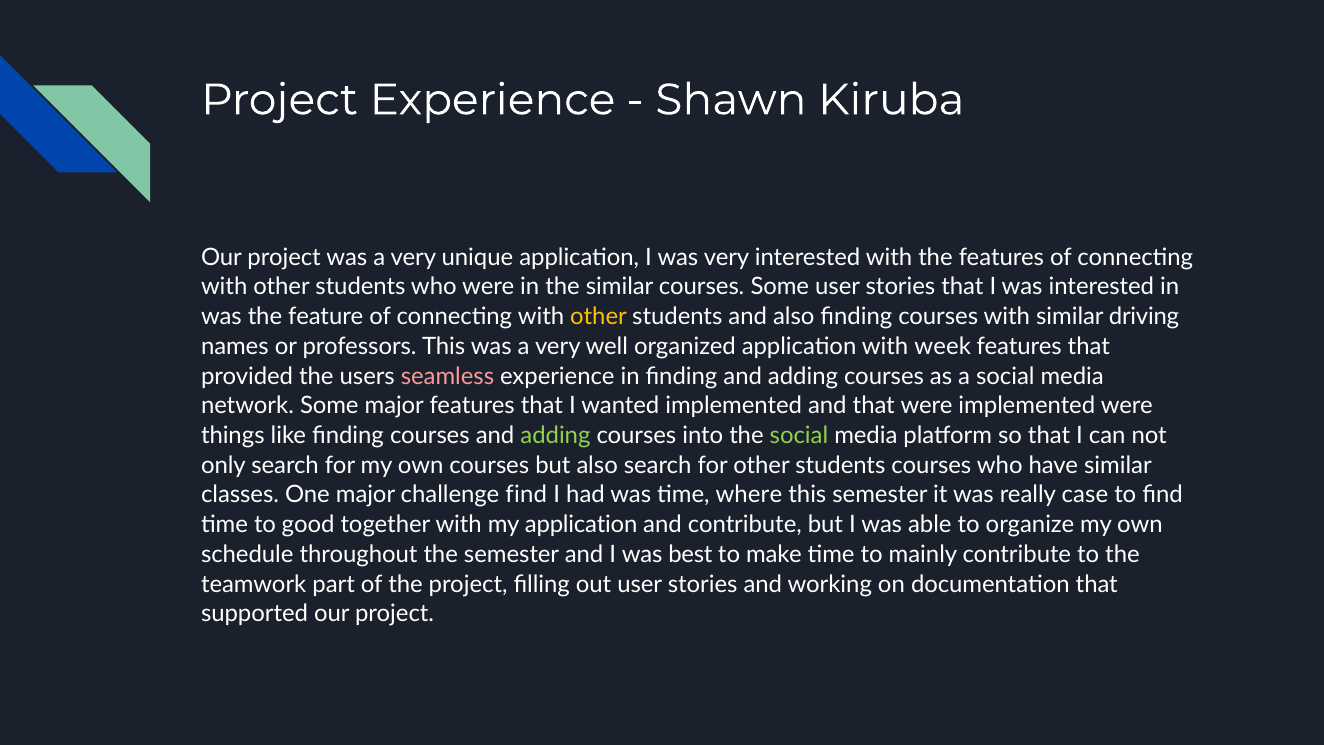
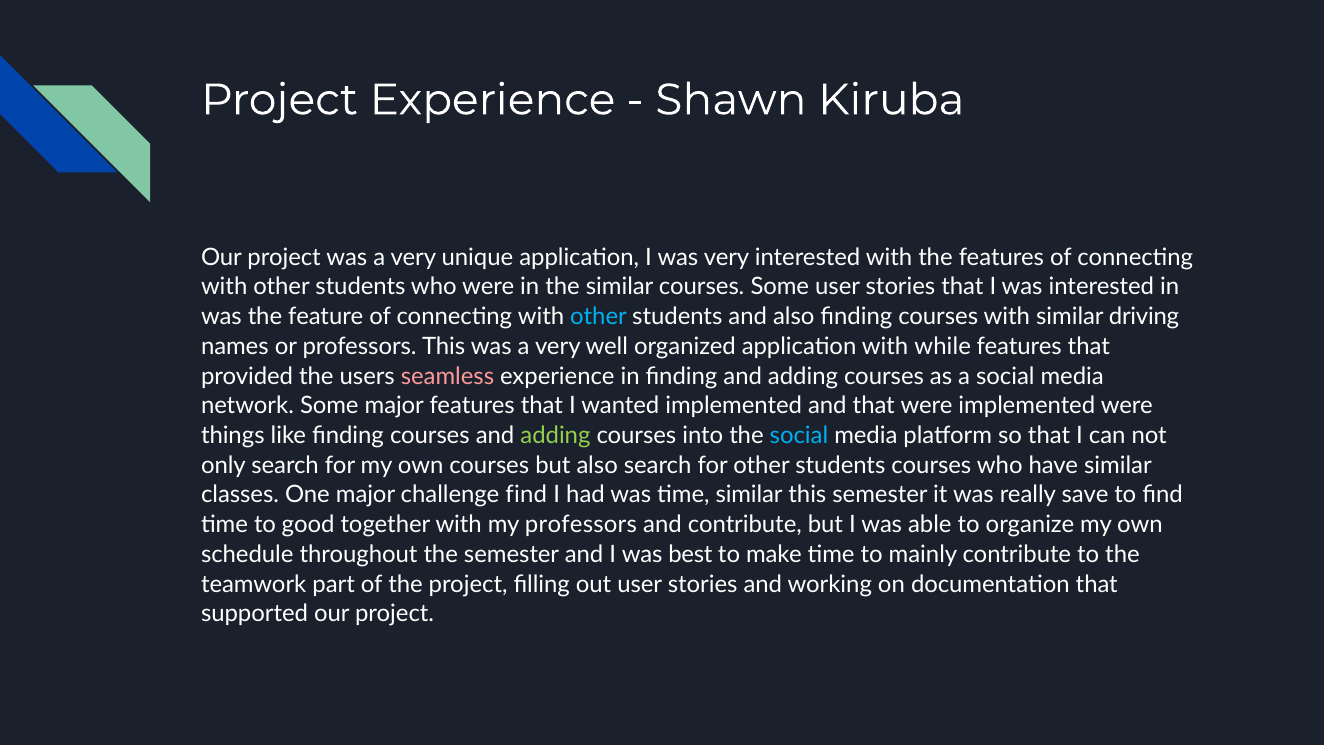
other at (598, 317) colour: yellow -> light blue
week: week -> while
social at (799, 435) colour: light green -> light blue
time where: where -> similar
case: case -> save
my application: application -> professors
